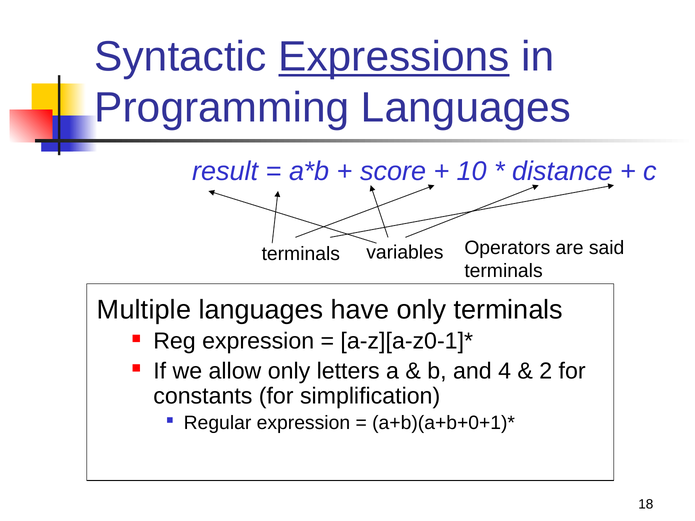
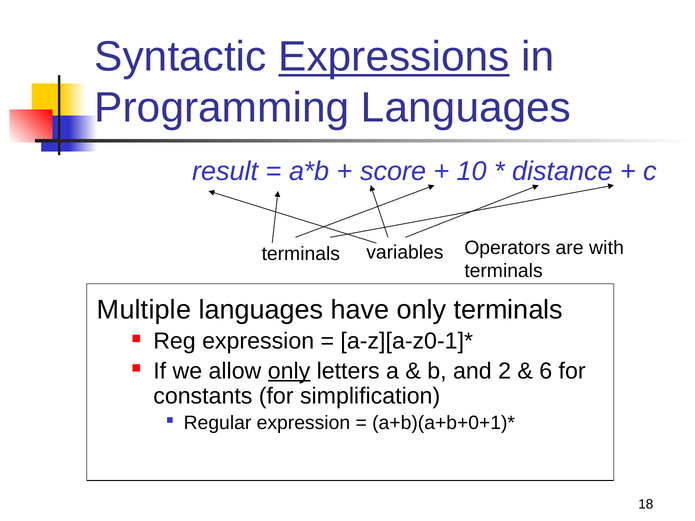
said: said -> with
only at (289, 371) underline: none -> present
4: 4 -> 2
2: 2 -> 6
